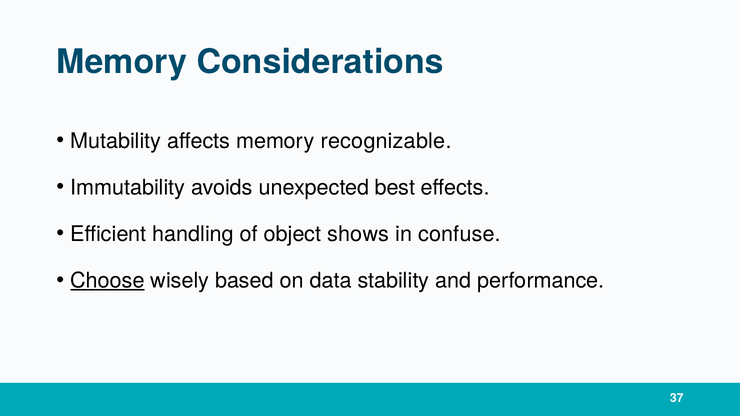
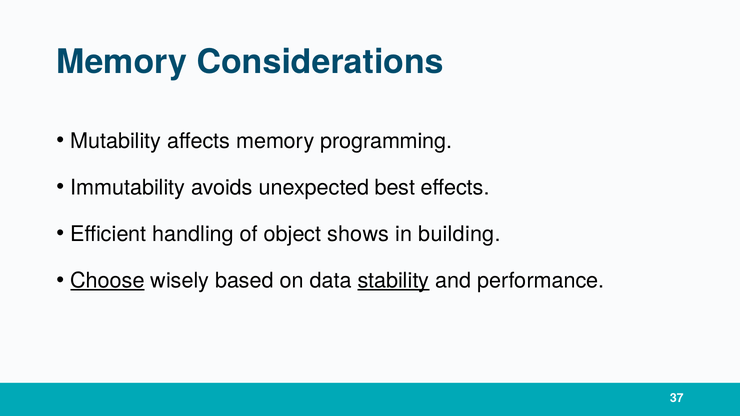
recognizable: recognizable -> programming
confuse: confuse -> building
stability underline: none -> present
